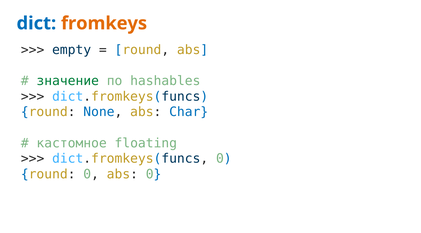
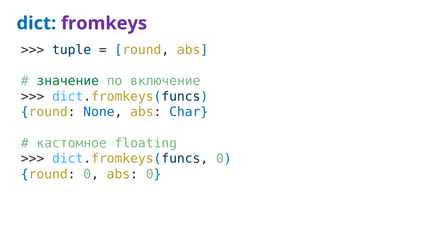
fromkeys colour: orange -> purple
empty: empty -> tuple
hashables: hashables -> включение
